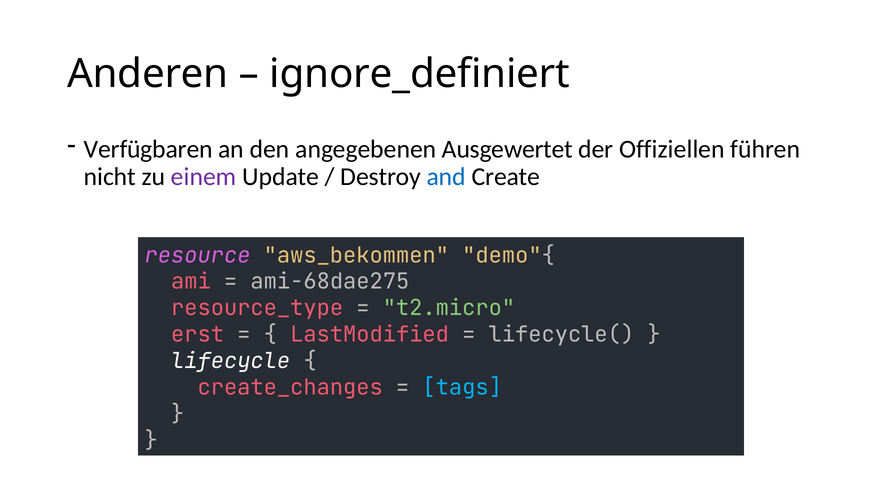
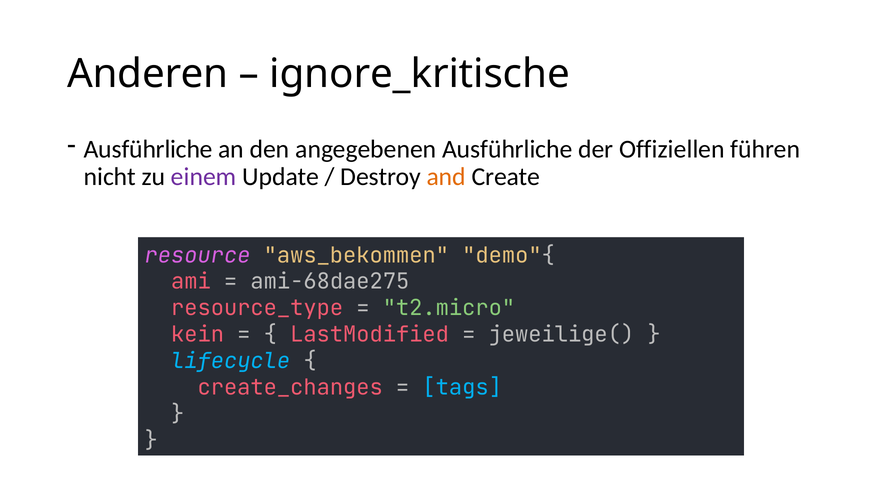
ignore_definiert: ignore_definiert -> ignore_kritische
Verfügbaren at (148, 149): Verfügbaren -> Ausführliche
angegebenen Ausgewertet: Ausgewertet -> Ausführliche
and colour: blue -> orange
erst: erst -> kein
lifecycle(: lifecycle( -> jeweilige(
lifecycle colour: white -> light blue
